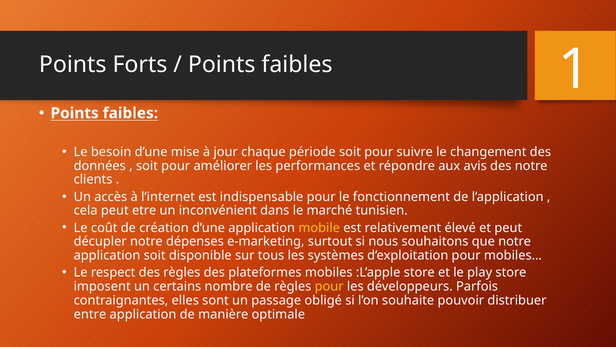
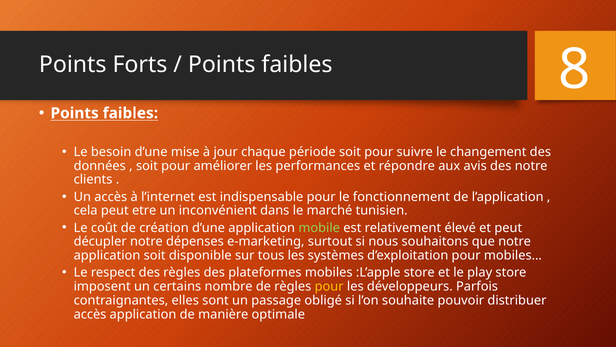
1: 1 -> 8
mobile colour: yellow -> light green
entre at (90, 314): entre -> accès
